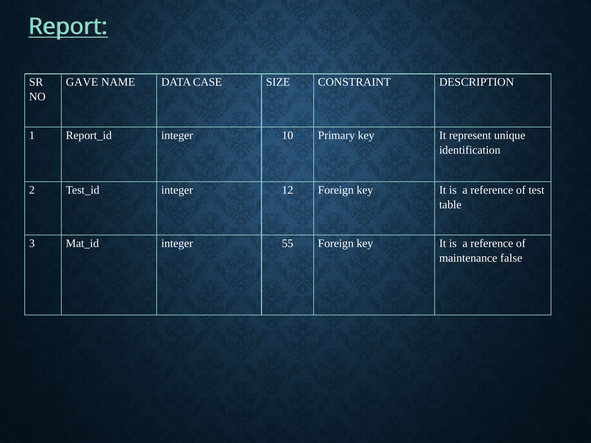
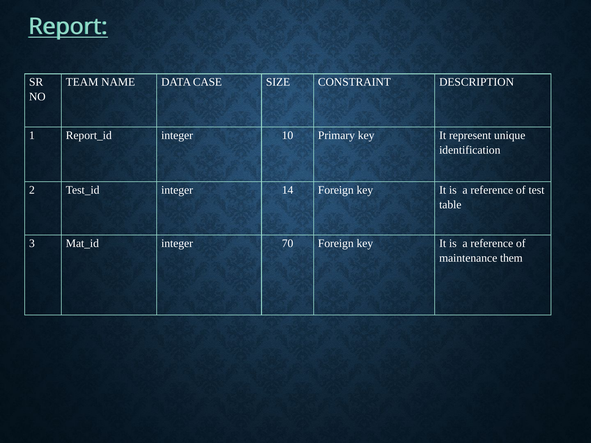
GAVE: GAVE -> TEAM
12: 12 -> 14
55: 55 -> 70
false: false -> them
